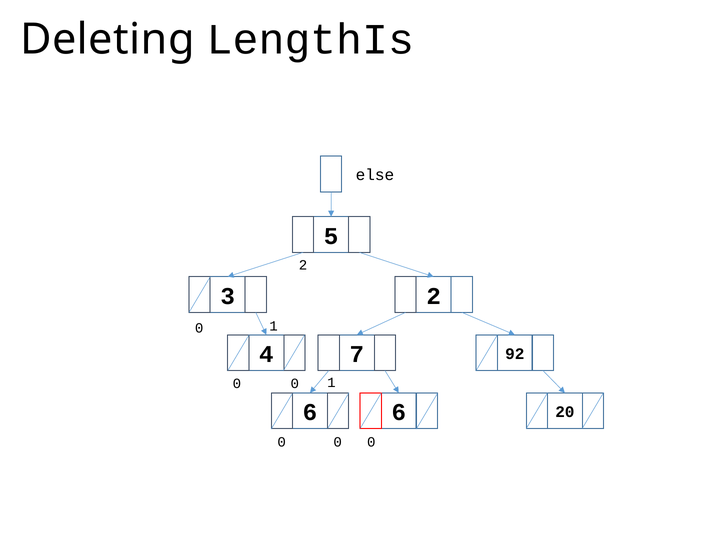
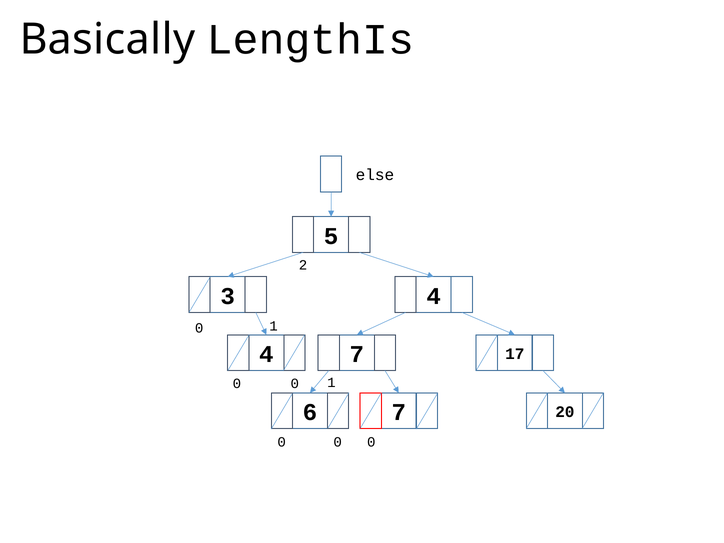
Deleting: Deleting -> Basically
3 2: 2 -> 4
92: 92 -> 17
6 6: 6 -> 7
